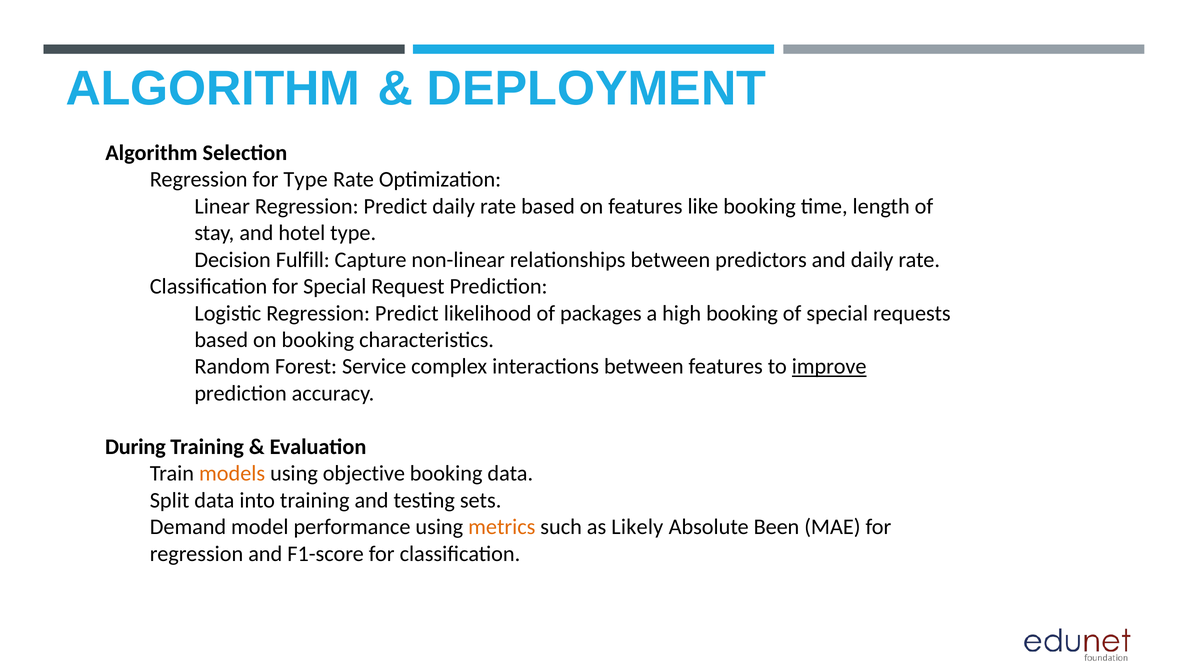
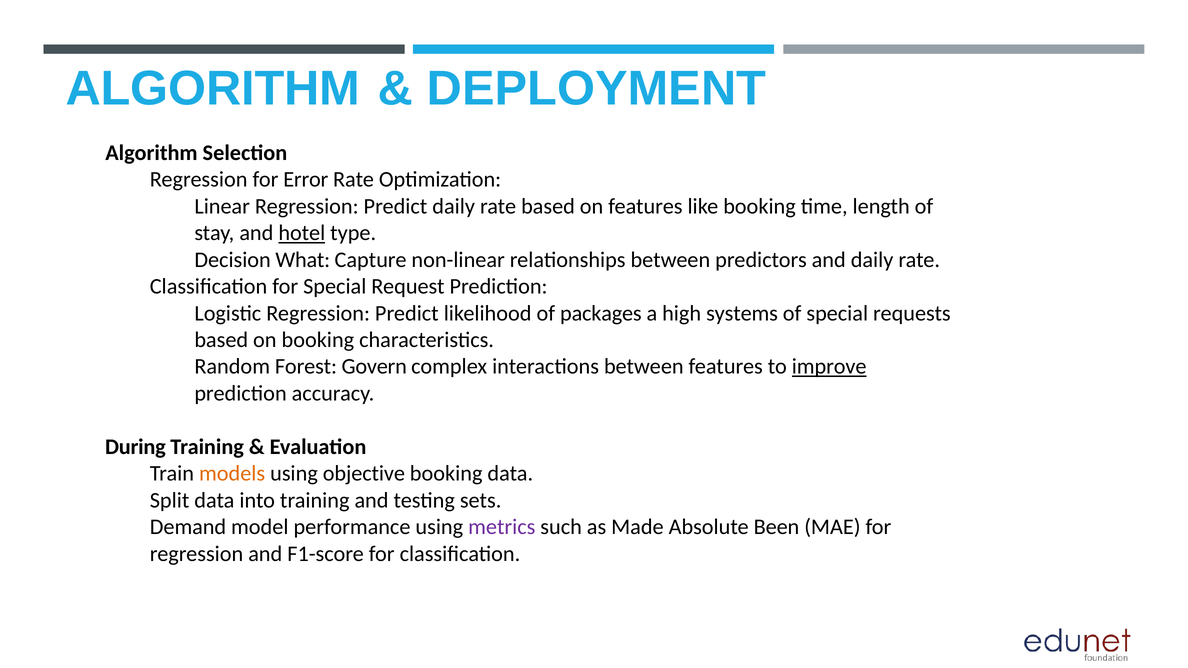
for Type: Type -> Error
hotel underline: none -> present
Fulfill: Fulfill -> What
high booking: booking -> systems
Service: Service -> Govern
metrics colour: orange -> purple
Likely: Likely -> Made
